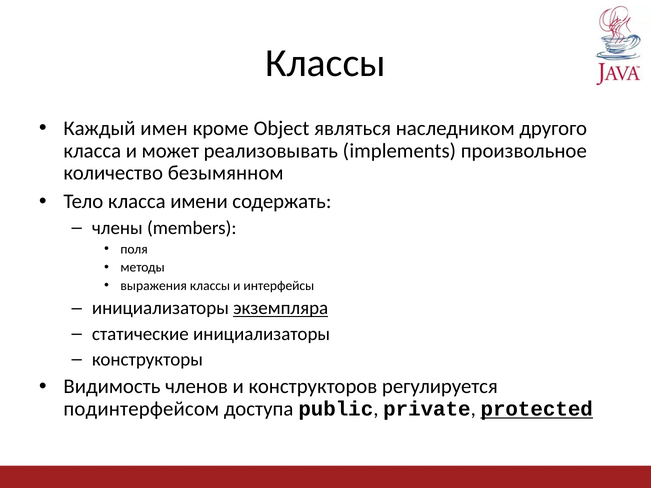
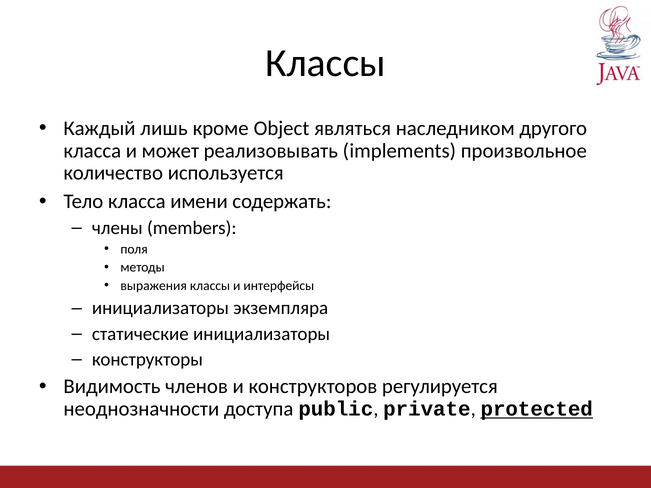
имен: имен -> лишь
безымянном: безымянном -> используется
экземпляра underline: present -> none
подинтерфейсом: подинтерфейсом -> неоднозначности
